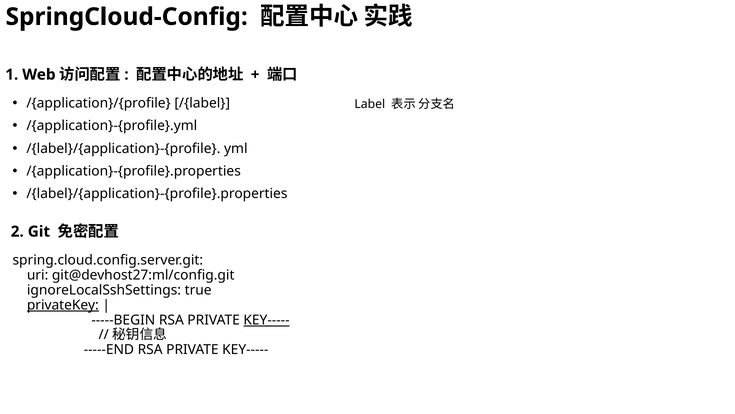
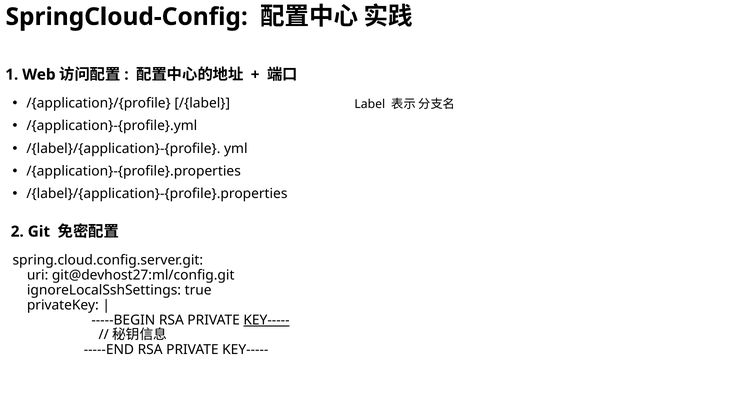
privateKey underline: present -> none
